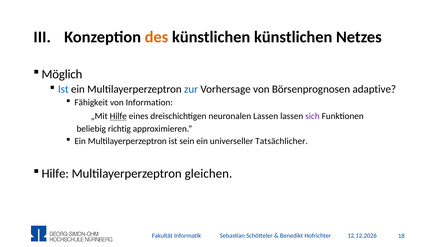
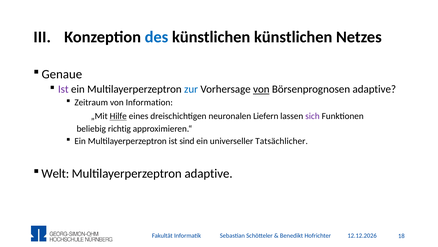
des colour: orange -> blue
Möglich: Möglich -> Genaue
Ist at (63, 89) colour: blue -> purple
von at (261, 89) underline: none -> present
Fähigkeit: Fähigkeit -> Zeitraum
neuronalen Lassen: Lassen -> Liefern
sein: sein -> sind
Hilfe at (55, 173): Hilfe -> Welt
Multilayerperzeptron gleichen: gleichen -> adaptive
